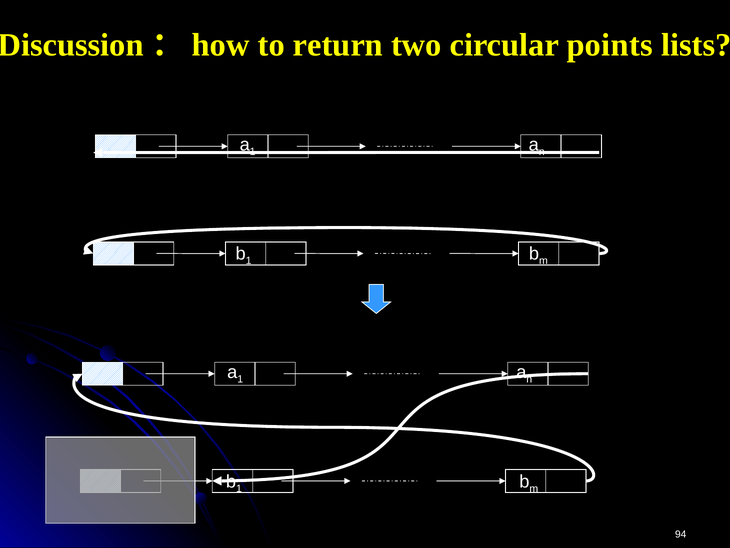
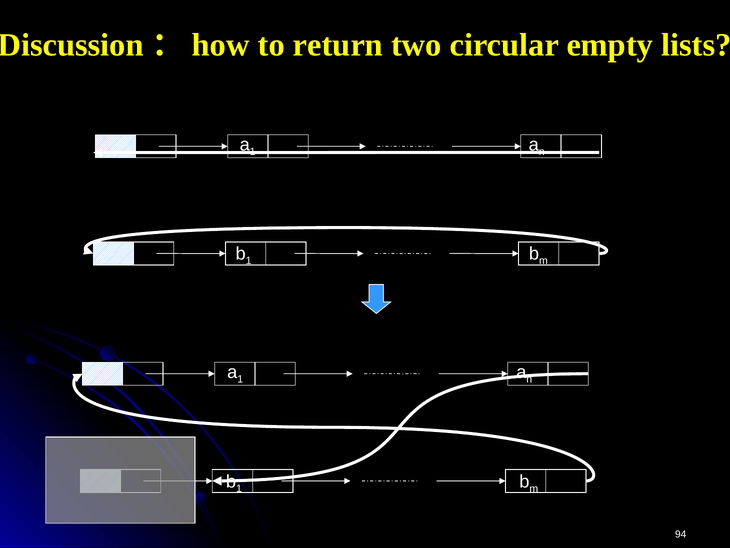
points: points -> empty
